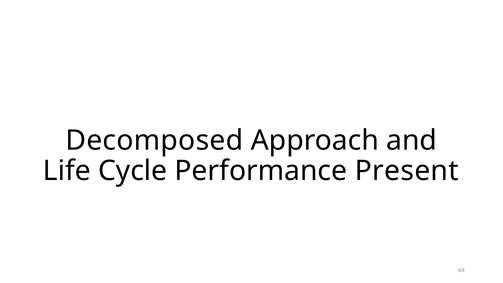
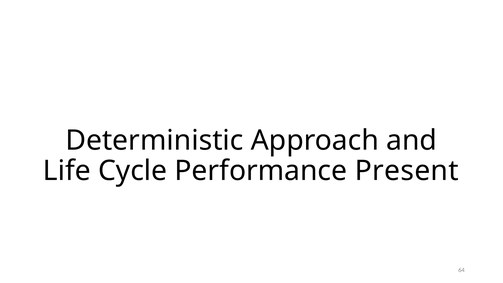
Decomposed: Decomposed -> Deterministic
